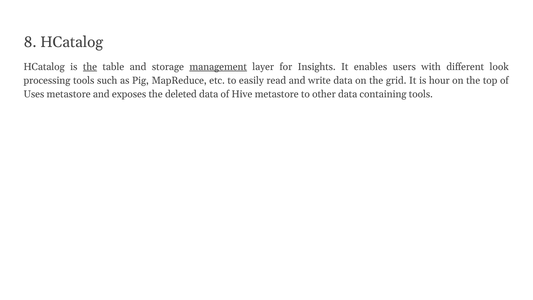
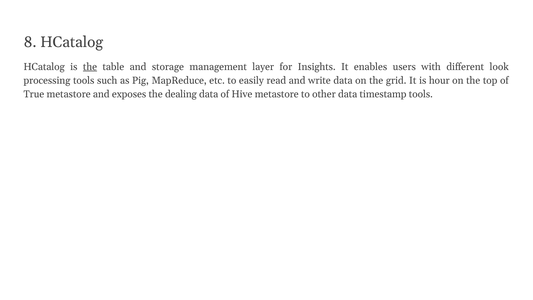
management underline: present -> none
Uses: Uses -> True
deleted: deleted -> dealing
containing: containing -> timestamp
